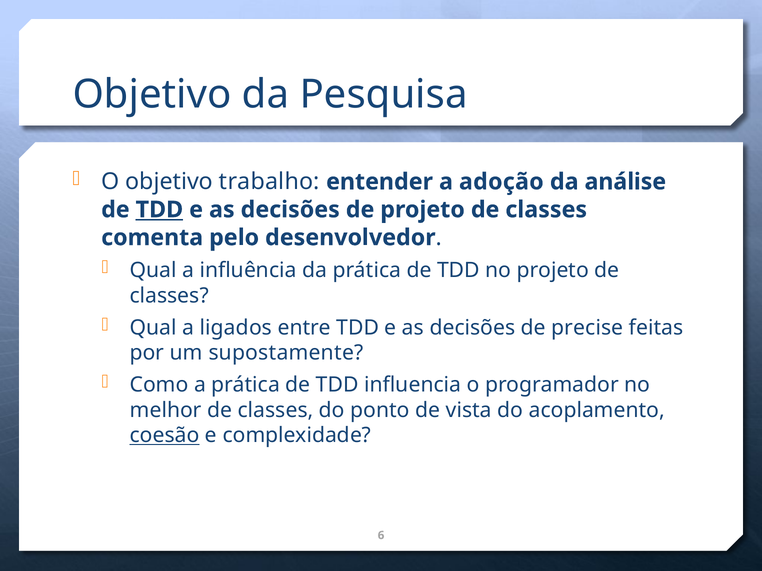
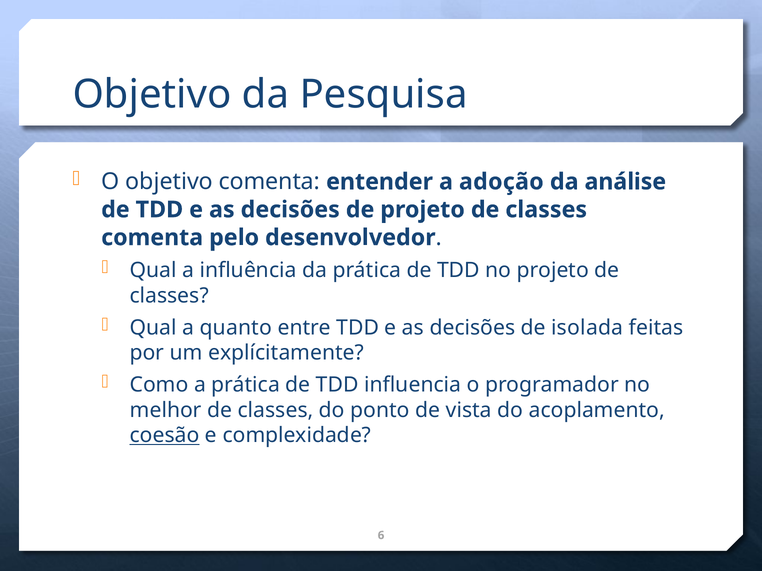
objetivo trabalho: trabalho -> comenta
TDD at (159, 210) underline: present -> none
ligados: ligados -> quanto
precise: precise -> isolada
supostamente: supostamente -> explícitamente
